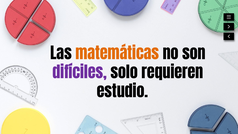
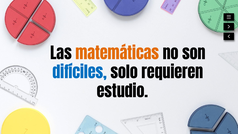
difíciles colour: purple -> blue
